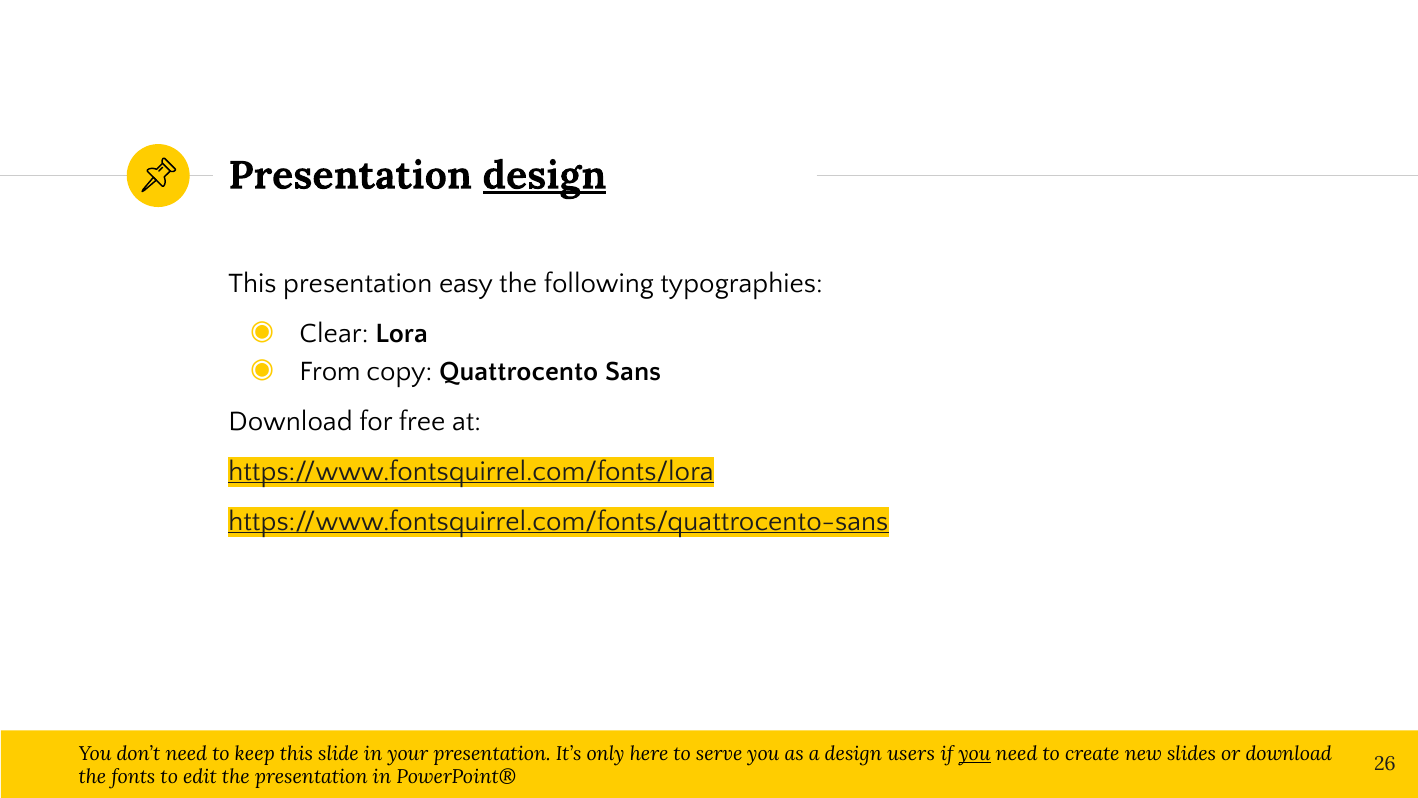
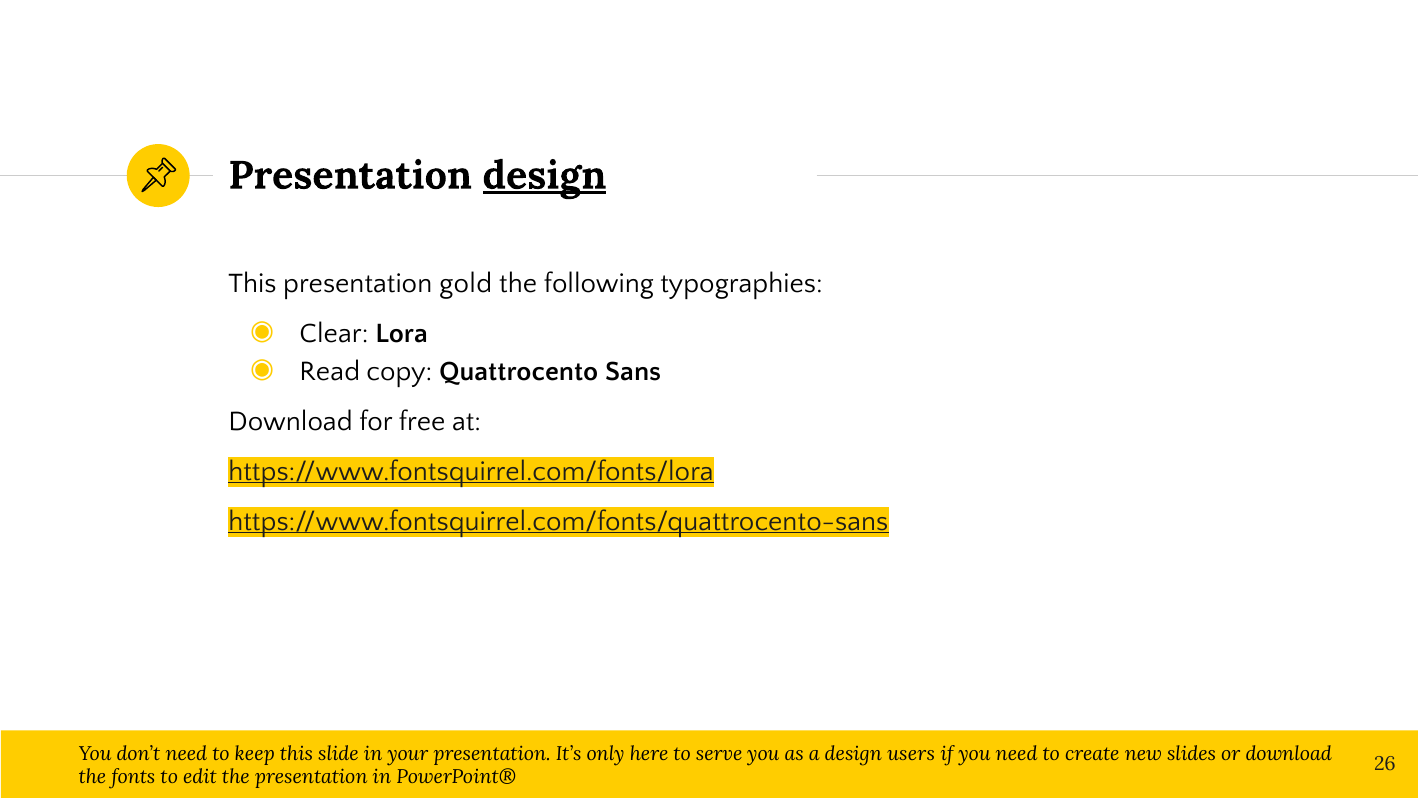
easy: easy -> gold
From: From -> Read
you at (975, 753) underline: present -> none
